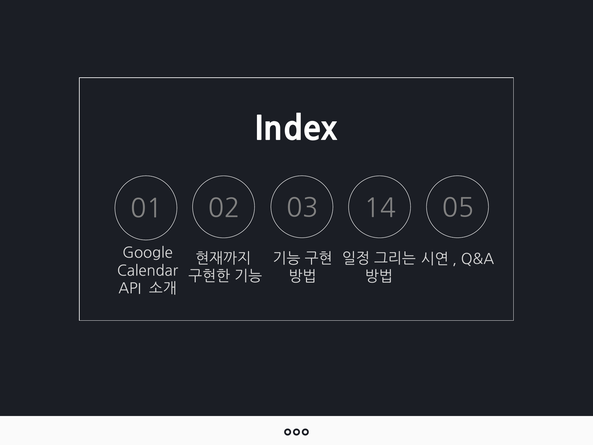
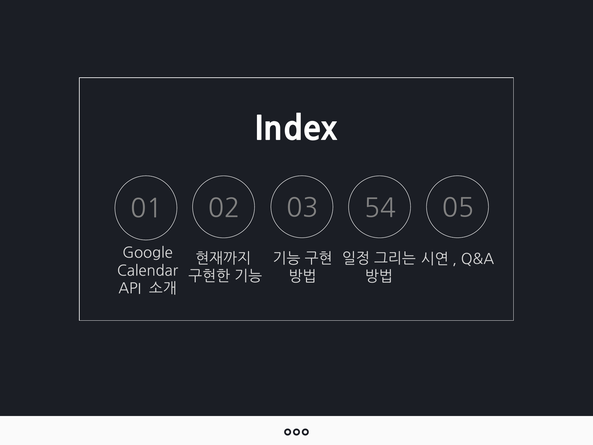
14: 14 -> 54
